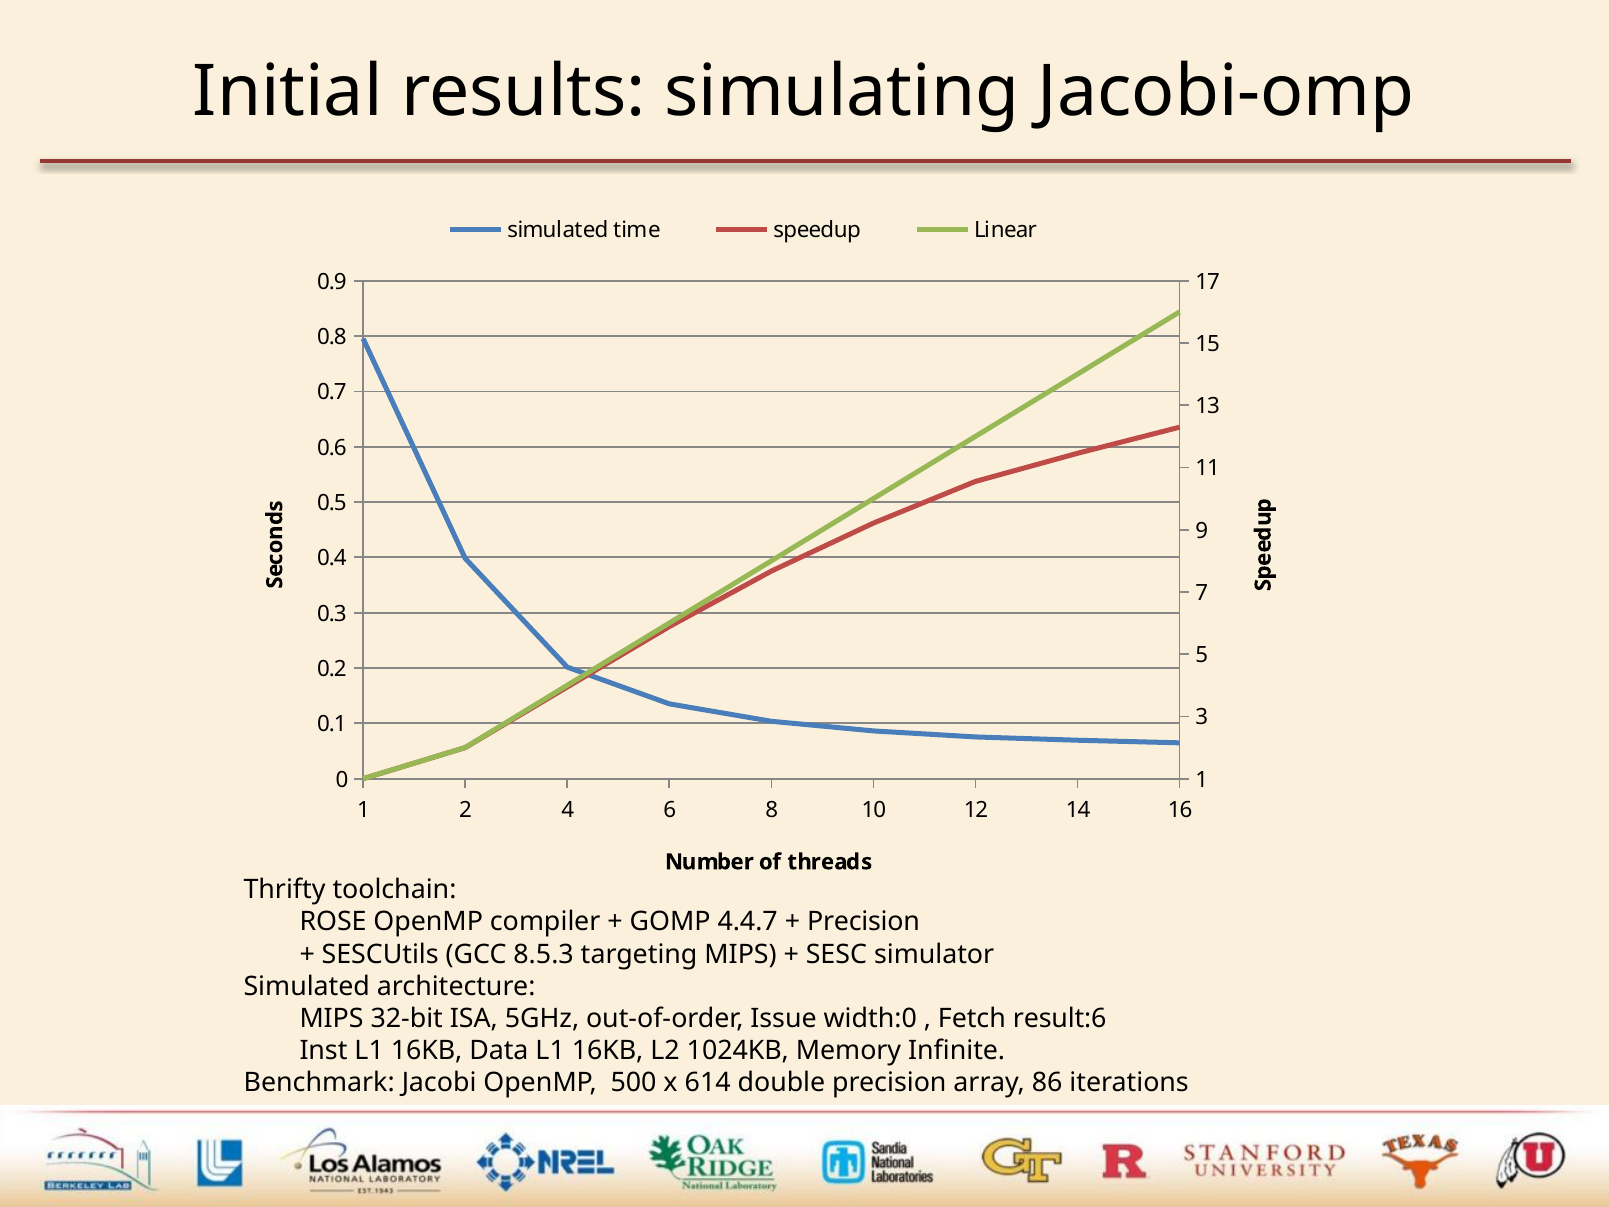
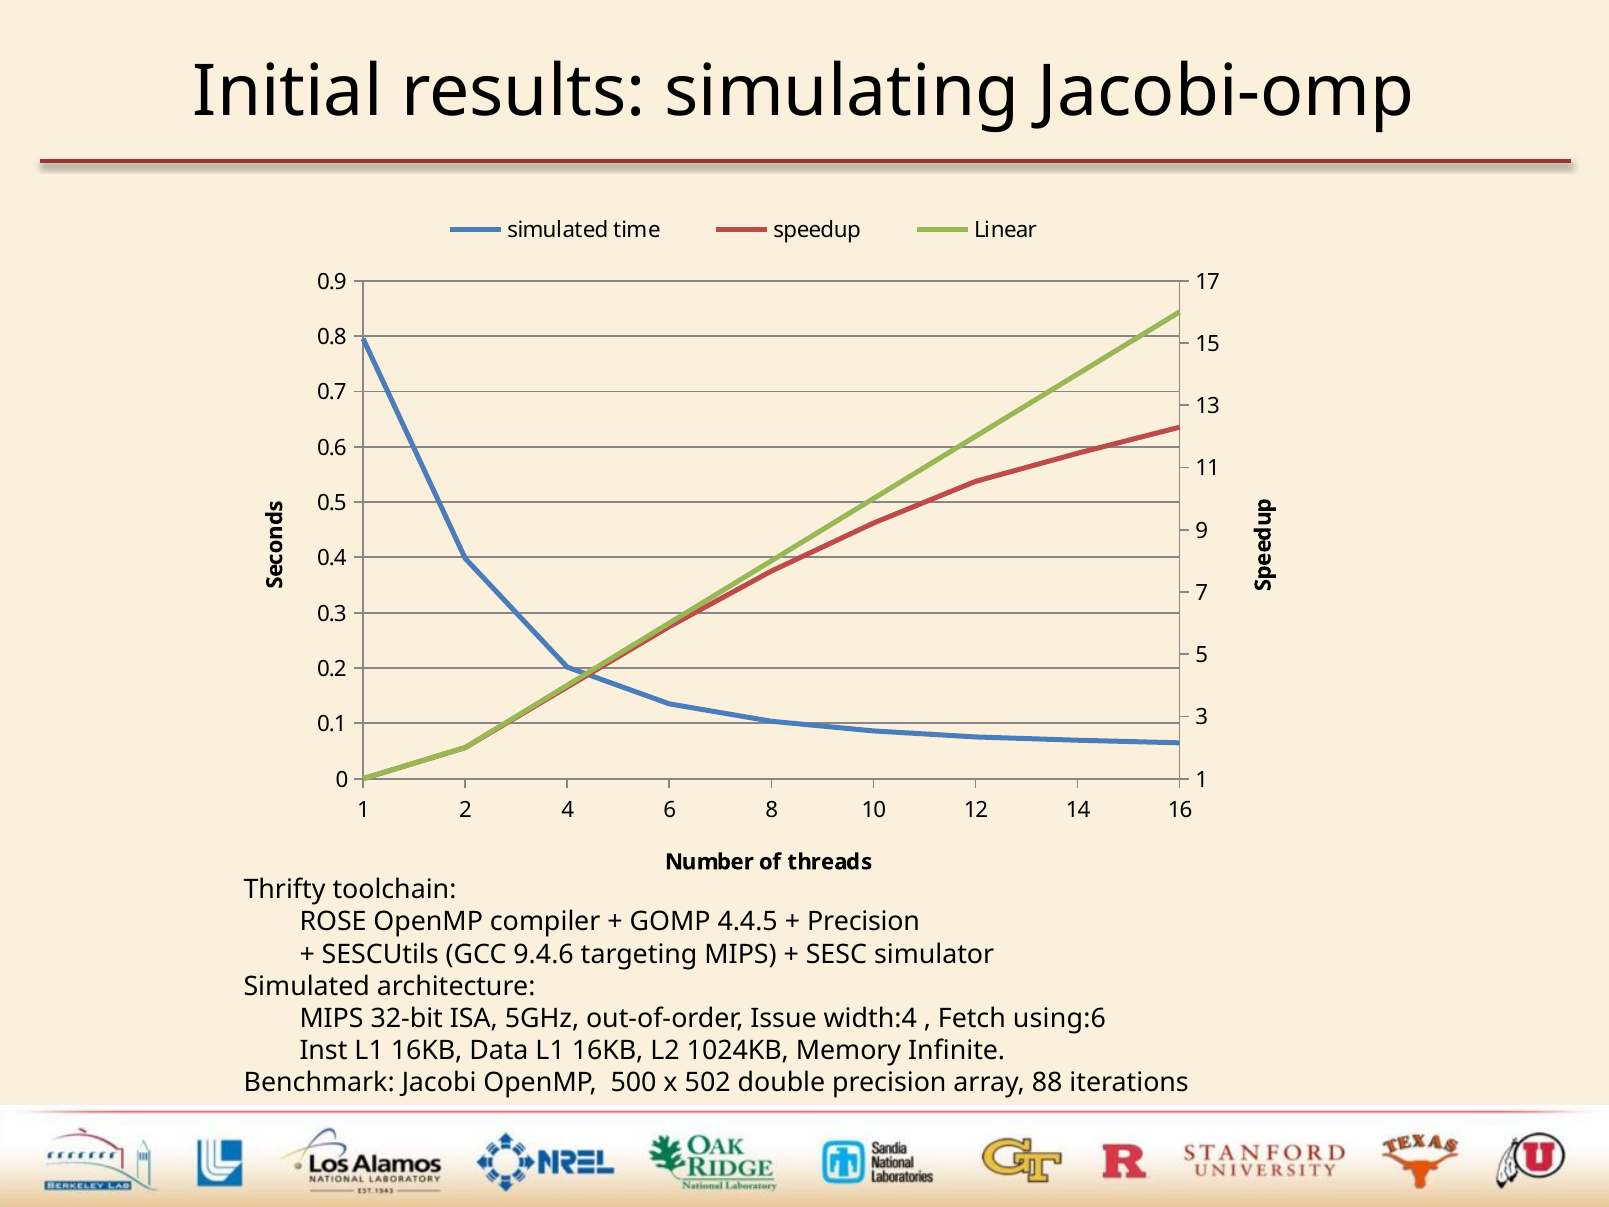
4.4.7: 4.4.7 -> 4.4.5
8.5.3: 8.5.3 -> 9.4.6
width:0: width:0 -> width:4
result:6: result:6 -> using:6
614: 614 -> 502
86: 86 -> 88
